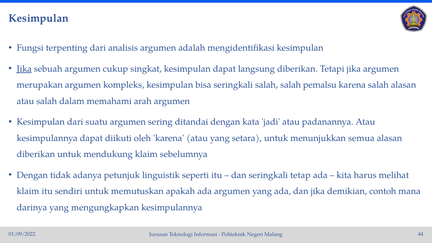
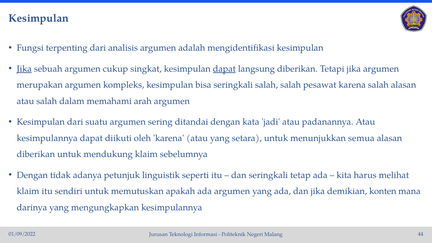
dapat at (224, 69) underline: none -> present
pemalsu: pemalsu -> pesawat
contoh: contoh -> konten
